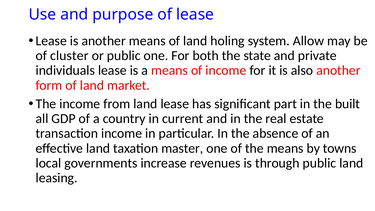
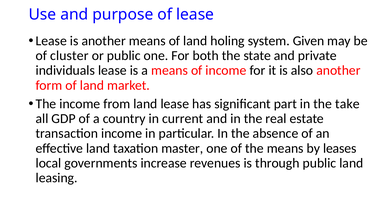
Allow: Allow -> Given
built: built -> take
towns: towns -> leases
